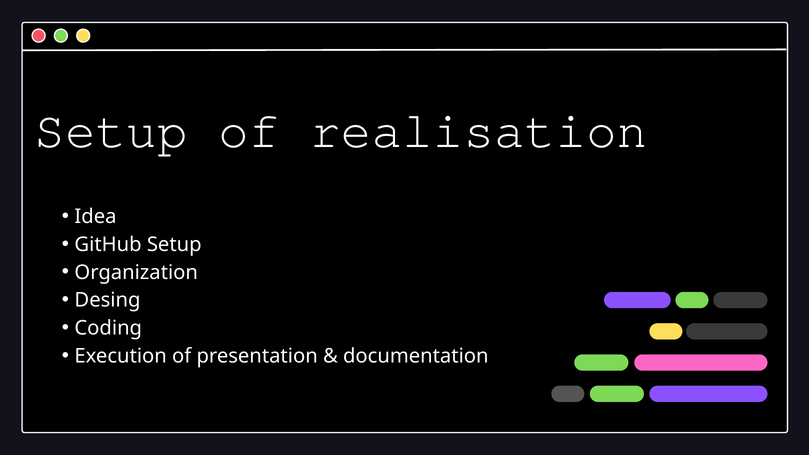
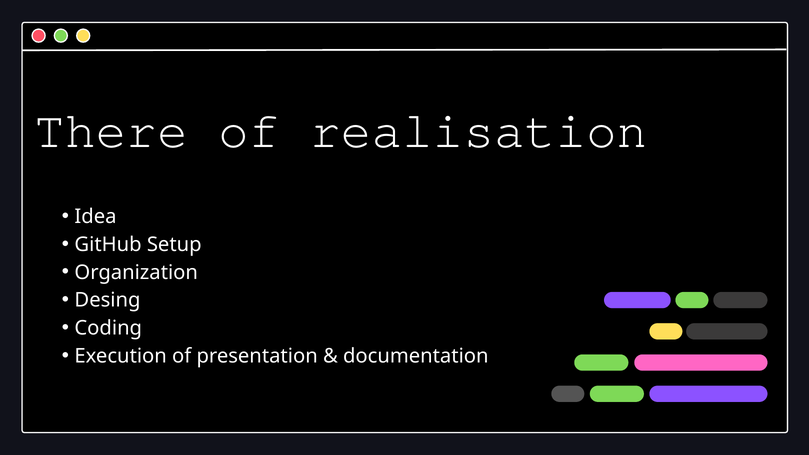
Setup at (111, 131): Setup -> There
